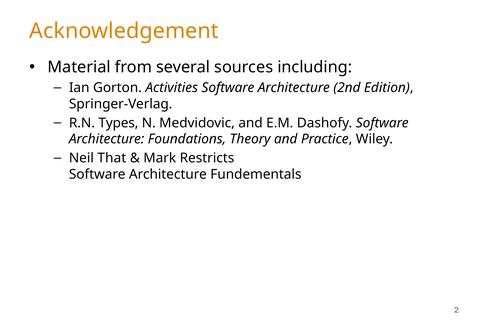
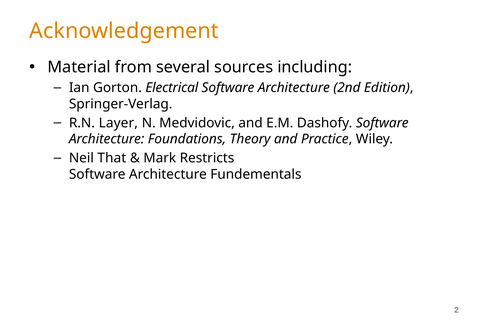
Activities: Activities -> Electrical
Types: Types -> Layer
